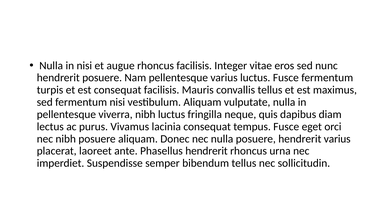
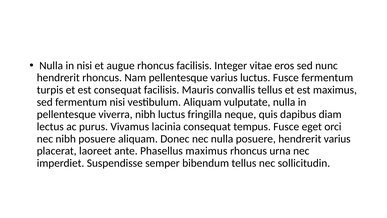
hendrerit posuere: posuere -> rhoncus
Phasellus hendrerit: hendrerit -> maximus
